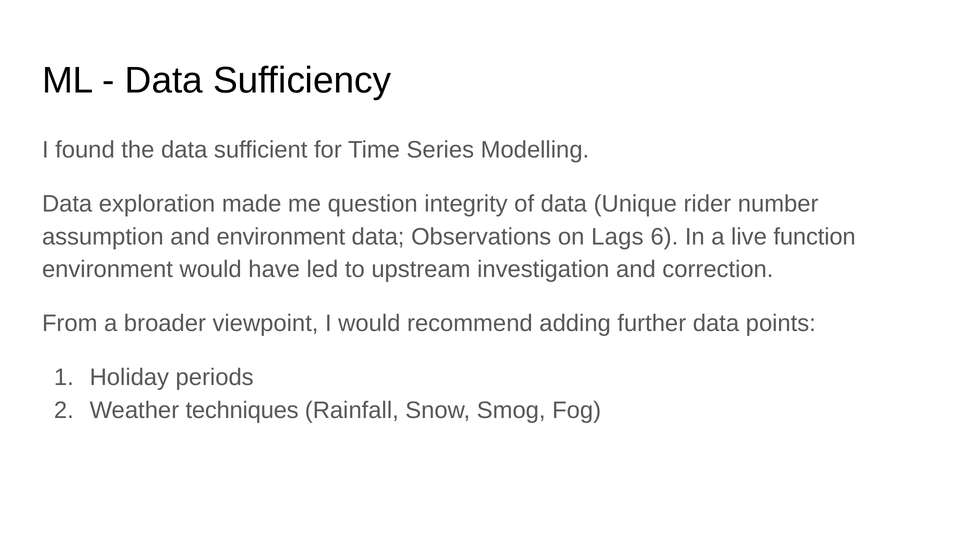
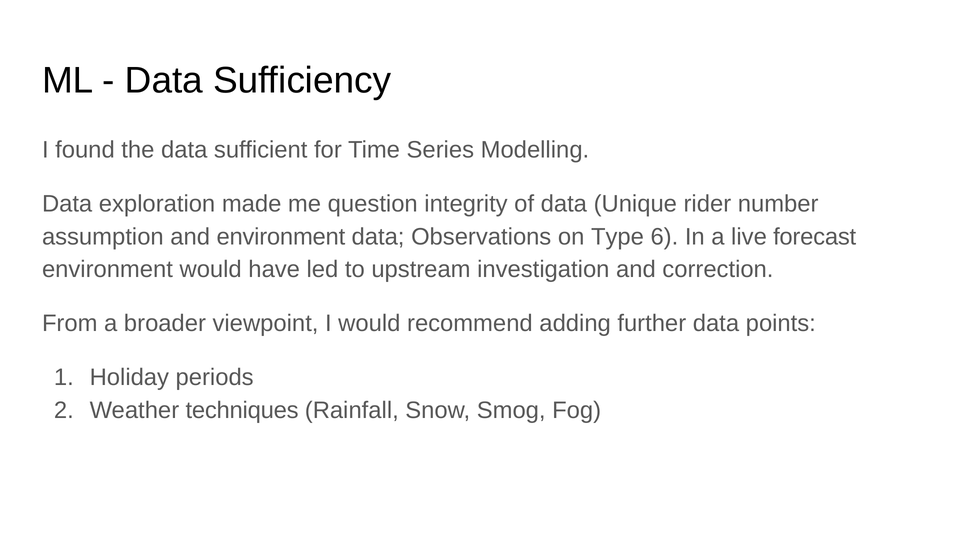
Lags: Lags -> Type
function: function -> forecast
